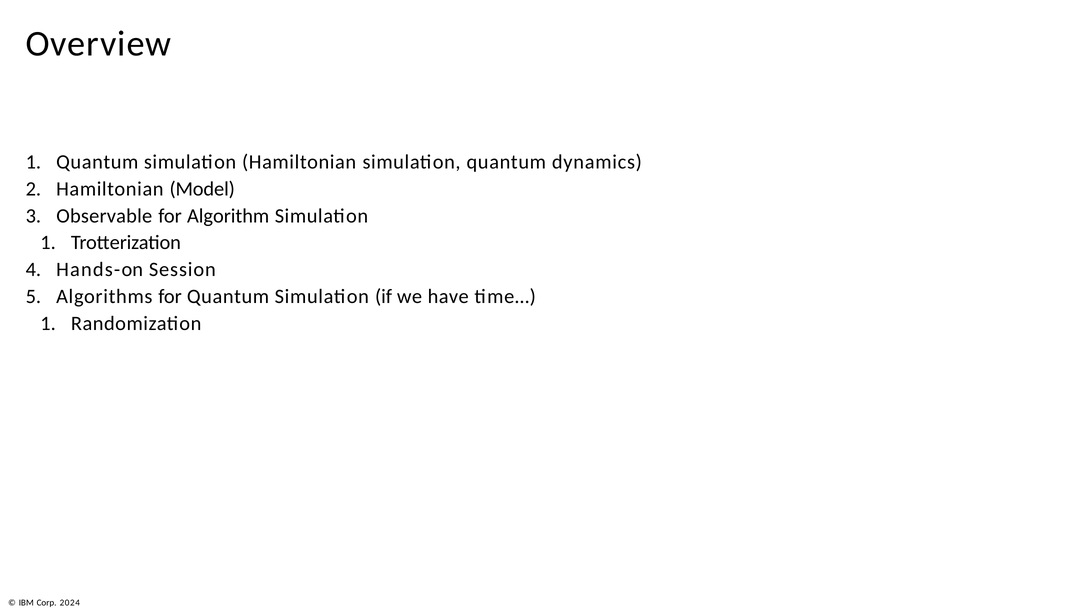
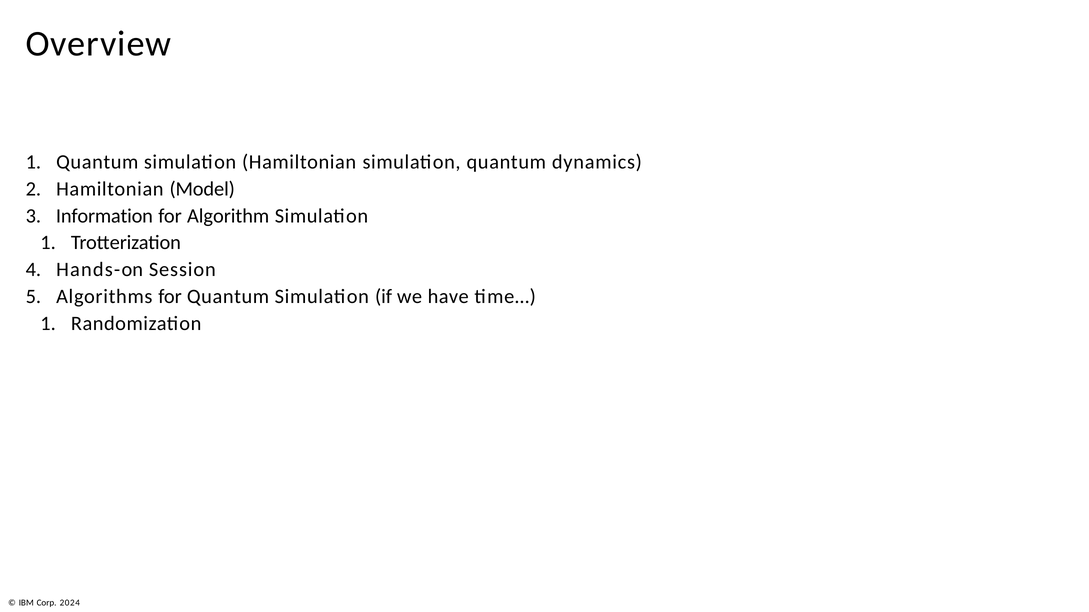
Observable: Observable -> Information
